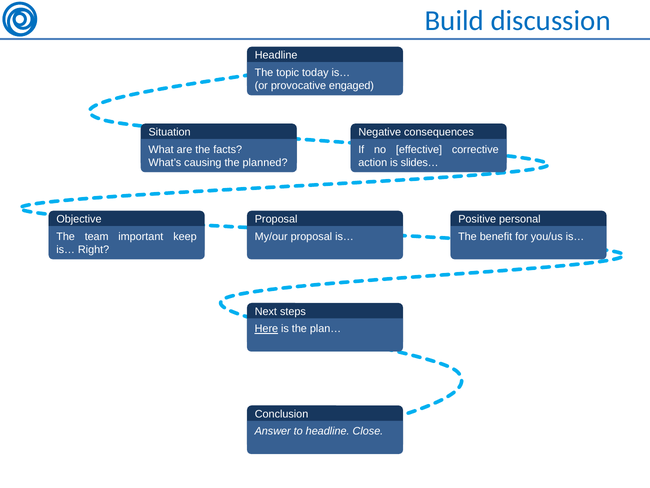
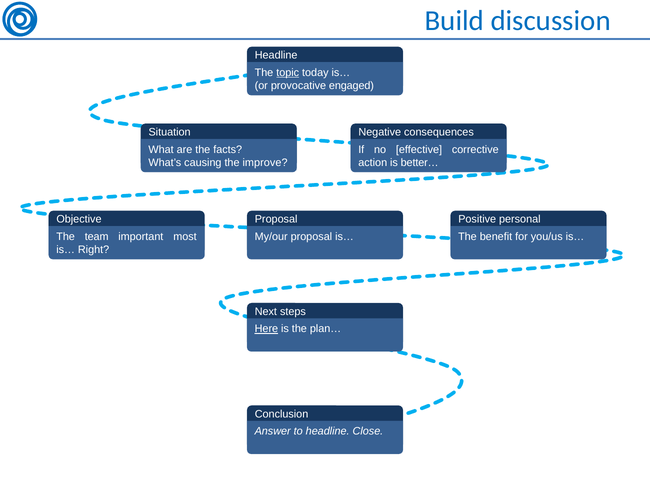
topic underline: none -> present
planned: planned -> improve
slides…: slides… -> better…
keep: keep -> most
